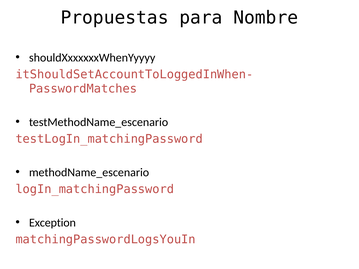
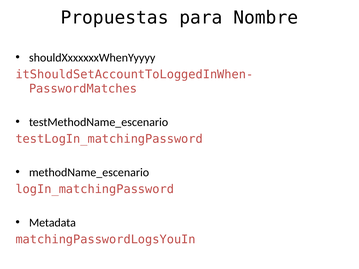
Exception: Exception -> Metadata
